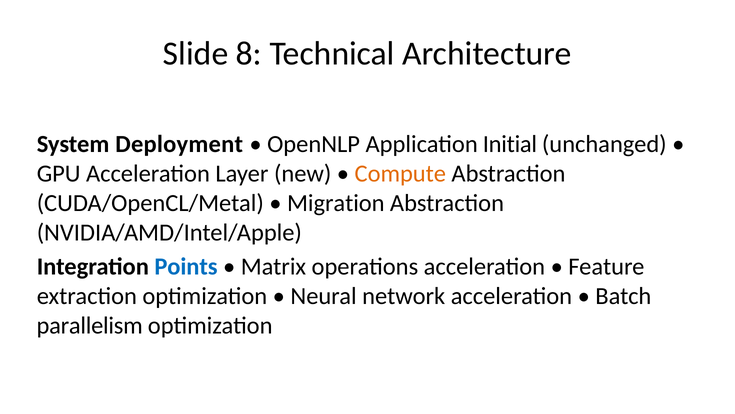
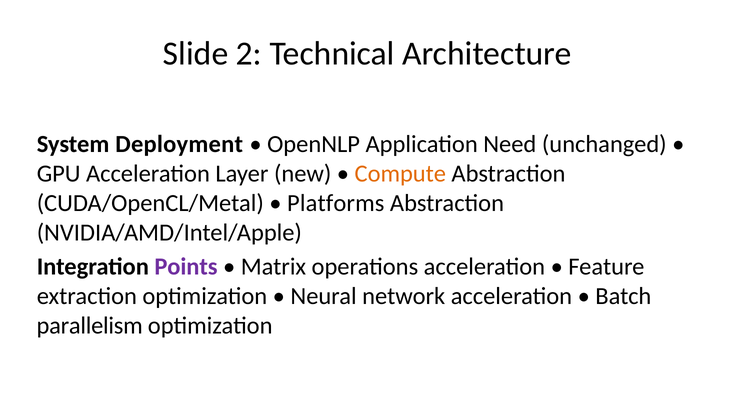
8: 8 -> 2
Initial: Initial -> Need
Migration: Migration -> Platforms
Points colour: blue -> purple
